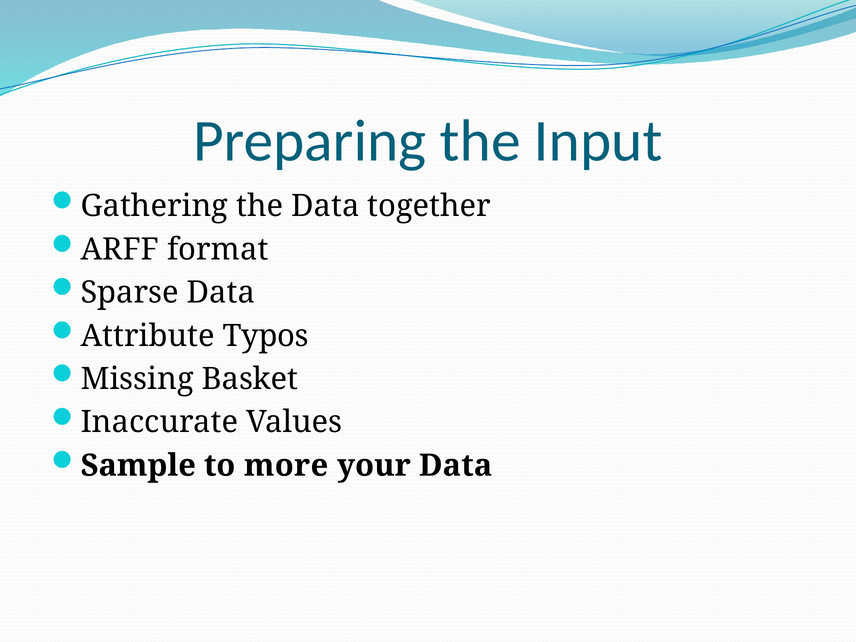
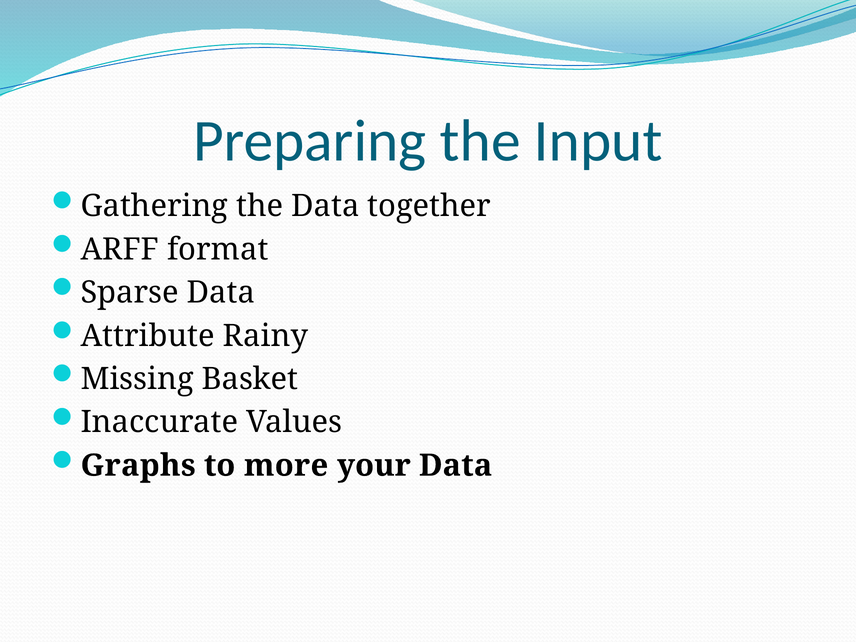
Typos: Typos -> Rainy
Sample: Sample -> Graphs
